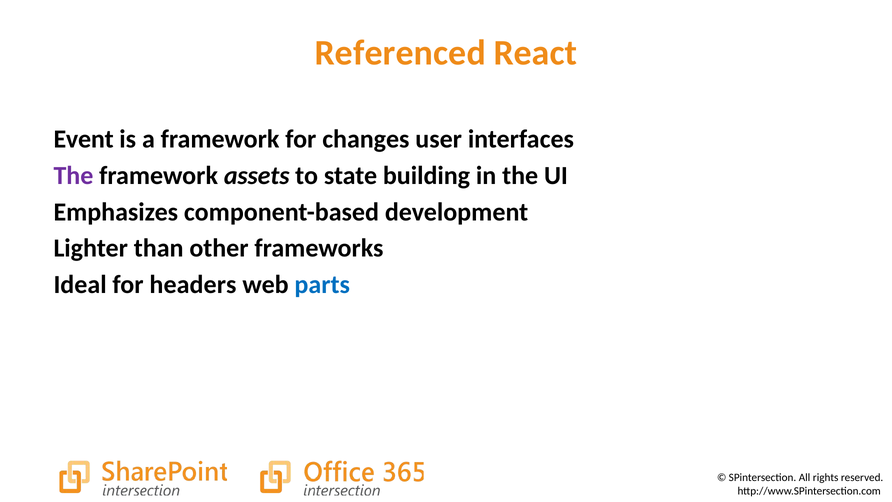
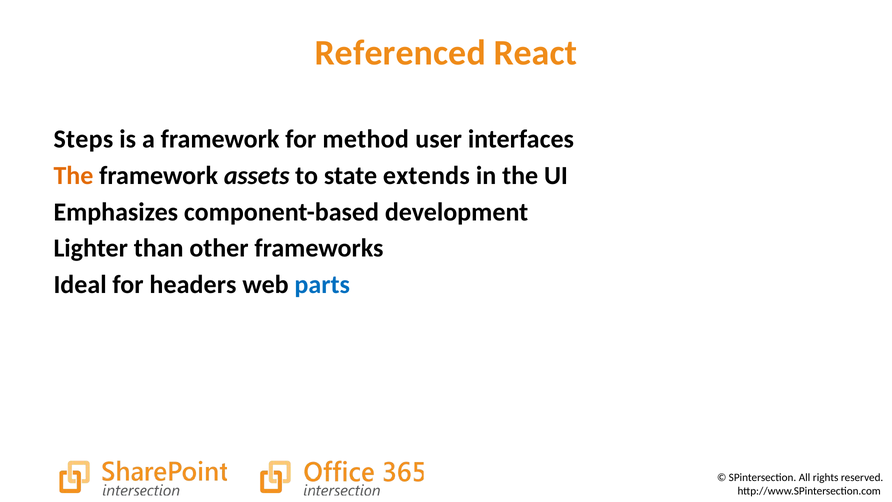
Event: Event -> Steps
changes: changes -> method
The at (73, 175) colour: purple -> orange
building: building -> extends
